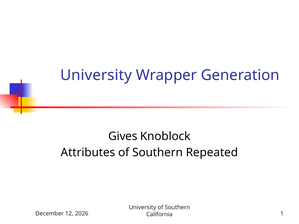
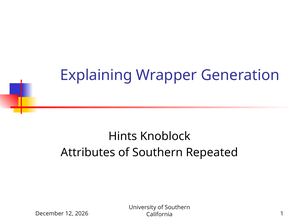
University at (96, 75): University -> Explaining
Gives: Gives -> Hints
